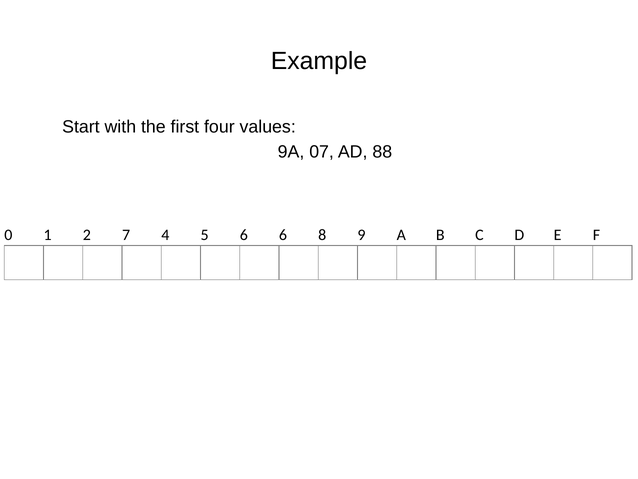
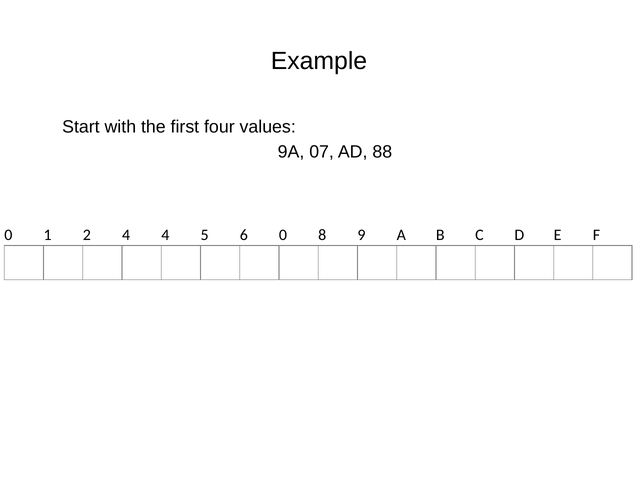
2 7: 7 -> 4
6 6: 6 -> 0
